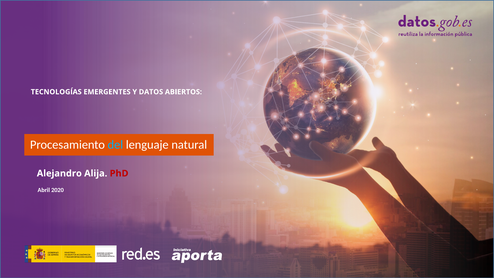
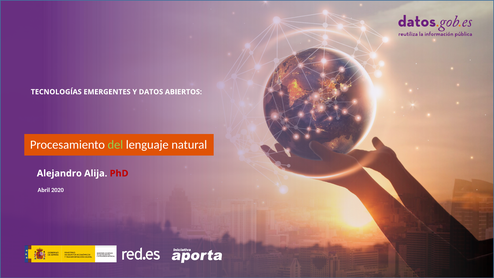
del colour: light blue -> light green
